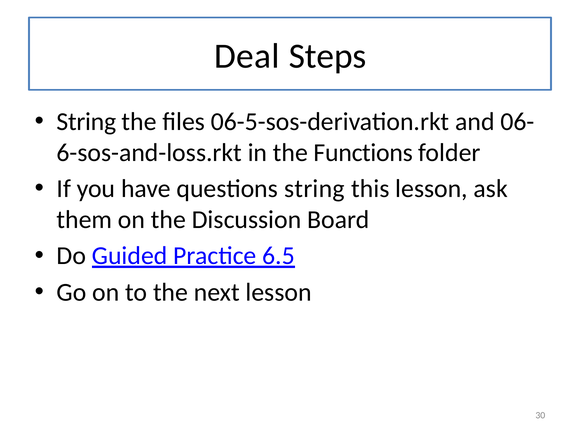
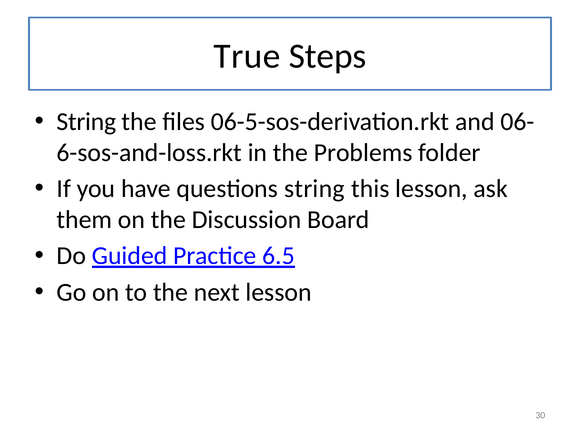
Deal: Deal -> True
Functions: Functions -> Problems
